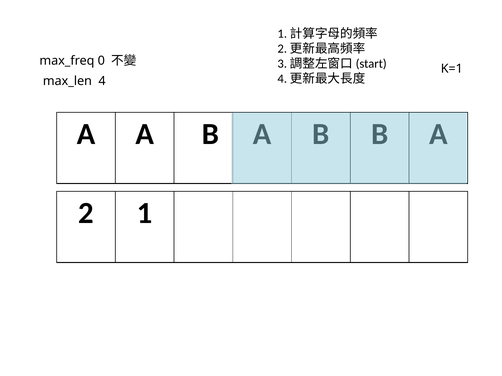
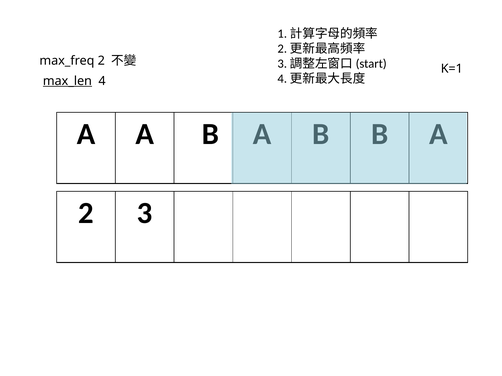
max_freq 0: 0 -> 2
max_len underline: none -> present
1: 1 -> 3
